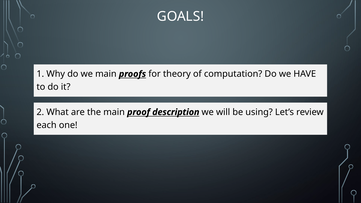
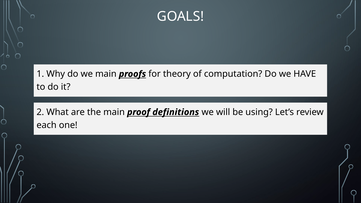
description: description -> definitions
